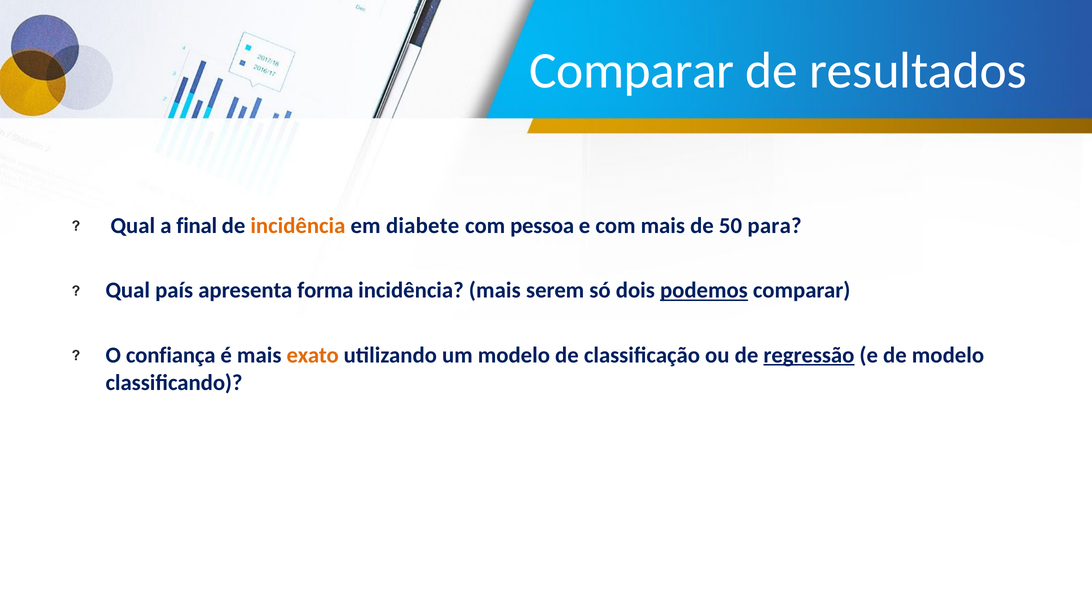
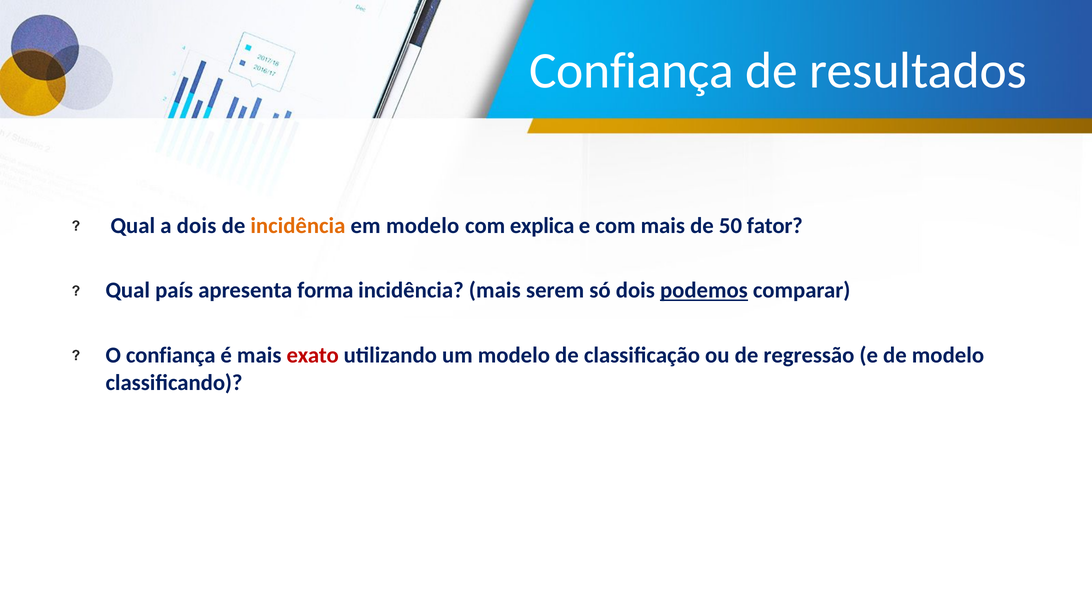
Comparar at (632, 71): Comparar -> Confiança
a final: final -> dois
em diabete: diabete -> modelo
pessoa: pessoa -> explica
para: para -> fator
exato colour: orange -> red
regressão underline: present -> none
